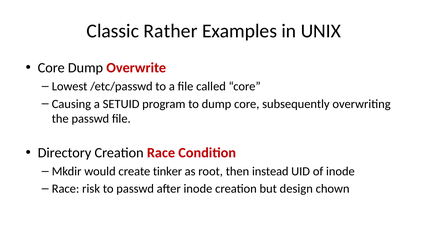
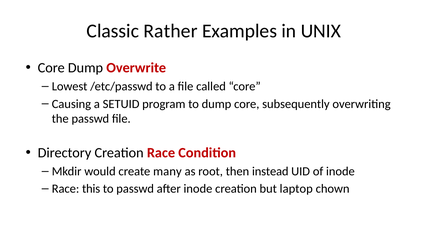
tinker: tinker -> many
risk: risk -> this
design: design -> laptop
